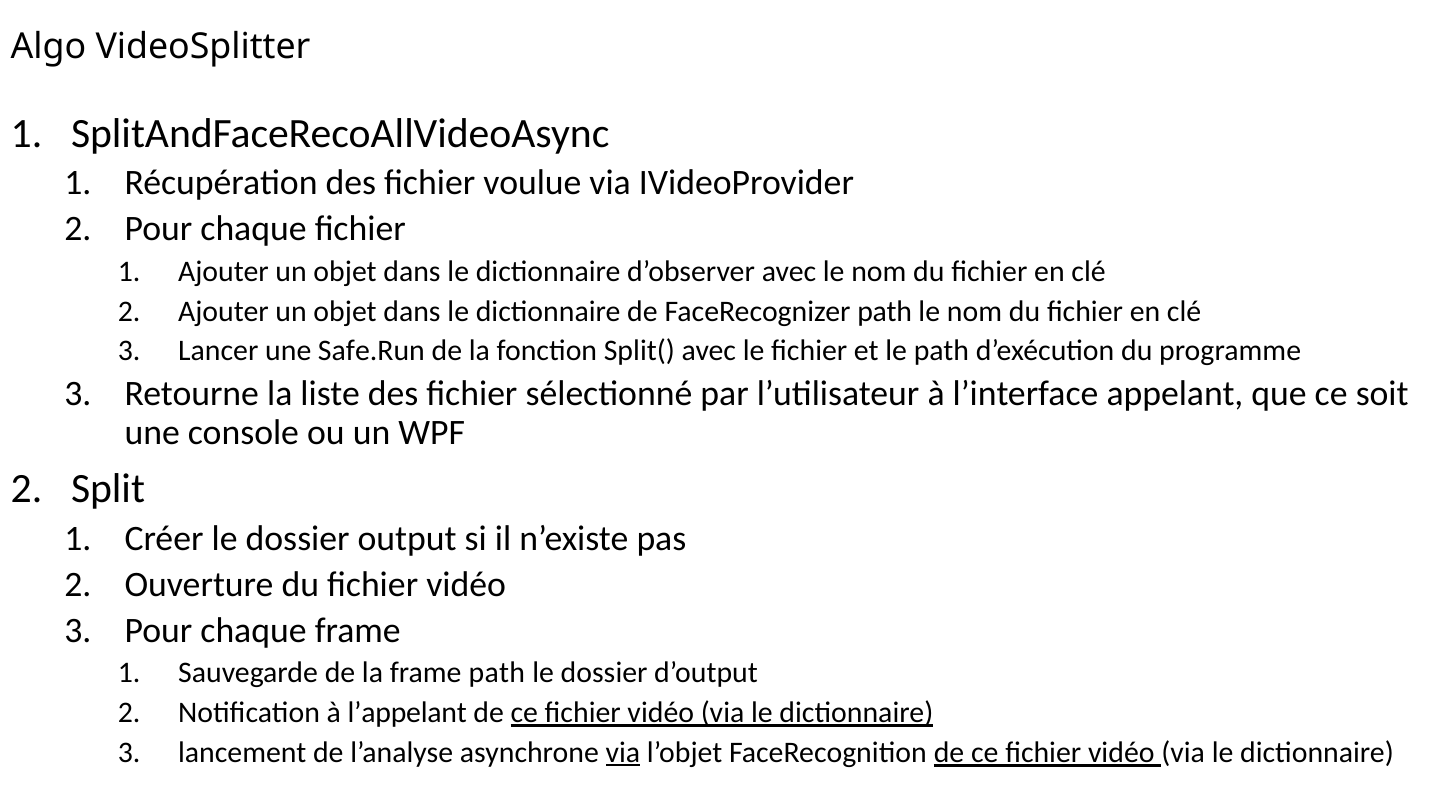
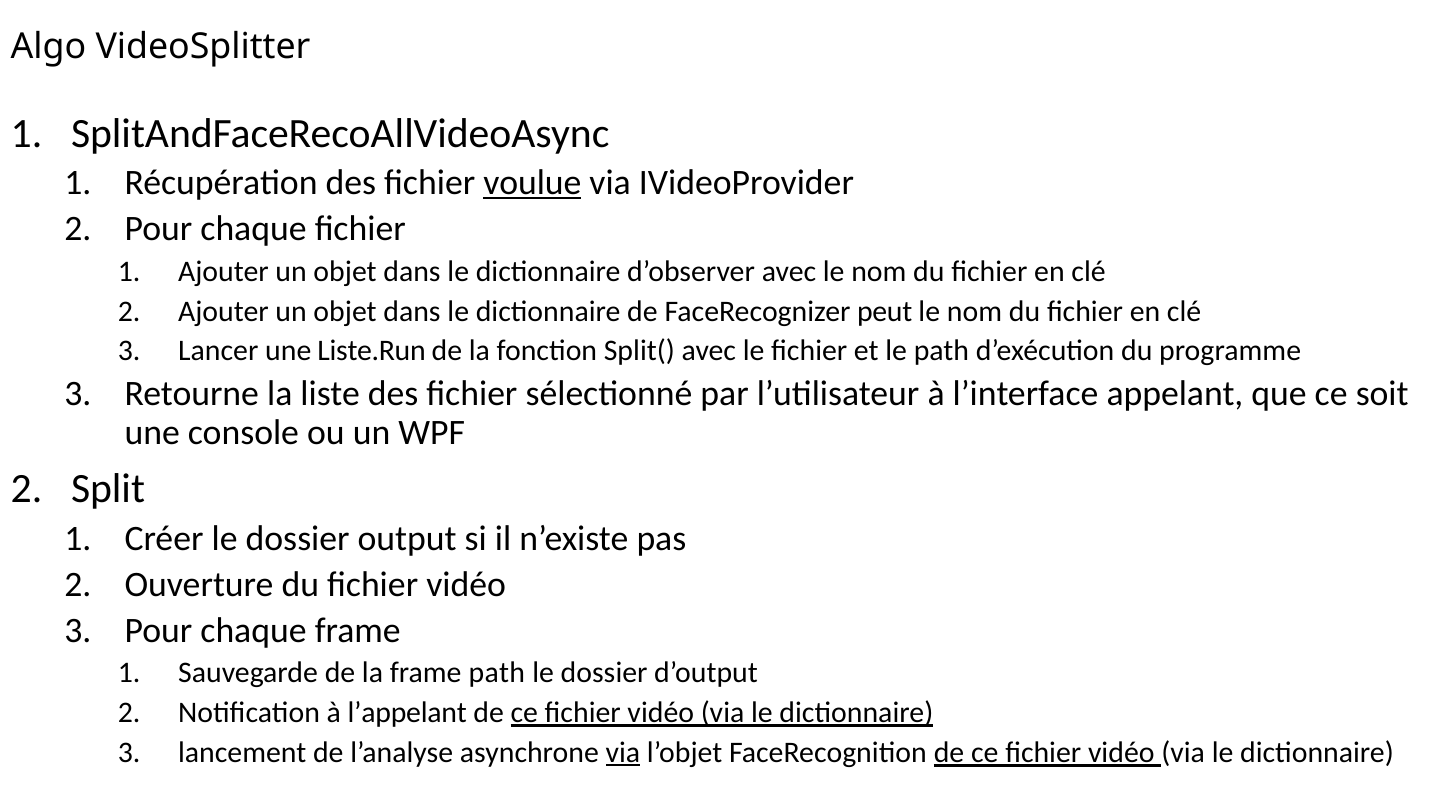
voulue underline: none -> present
FaceRecognizer path: path -> peut
Safe.Run: Safe.Run -> Liste.Run
